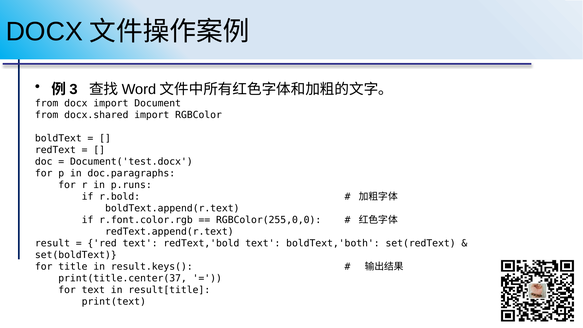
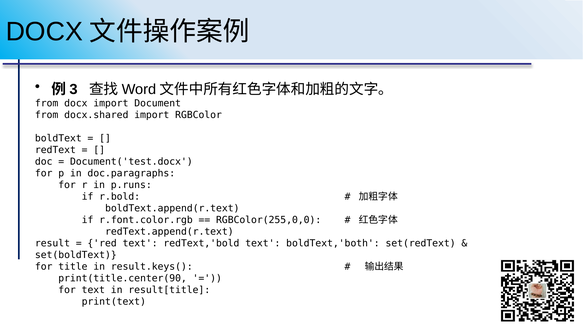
print(title.center(37: print(title.center(37 -> print(title.center(90
